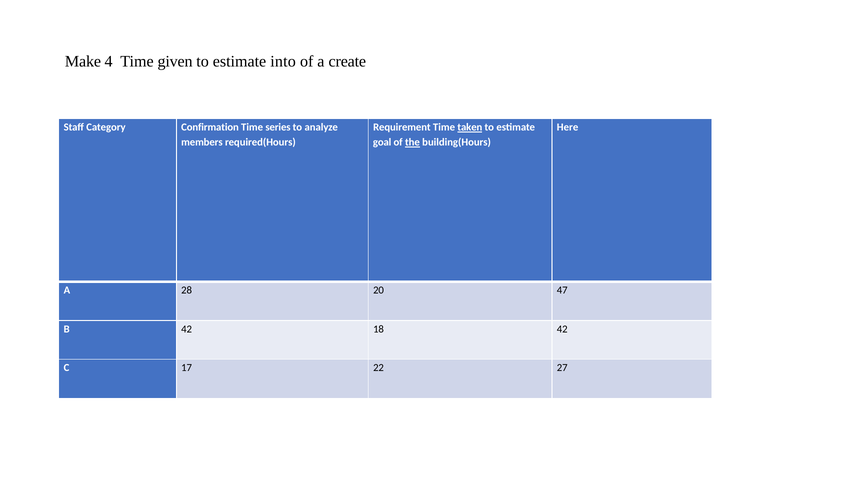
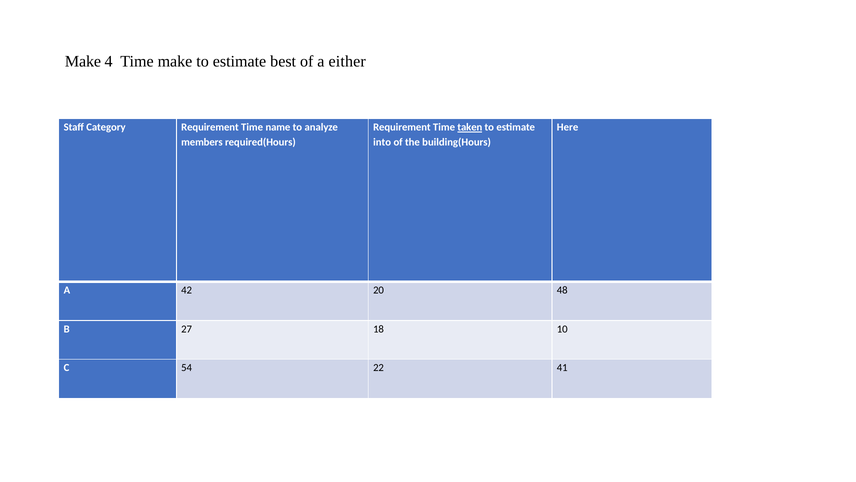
Time given: given -> make
into: into -> best
create: create -> either
Category Confirmation: Confirmation -> Requirement
series: series -> name
goal: goal -> into
the underline: present -> none
28: 28 -> 42
47: 47 -> 48
B 42: 42 -> 27
18 42: 42 -> 10
17: 17 -> 54
27: 27 -> 41
